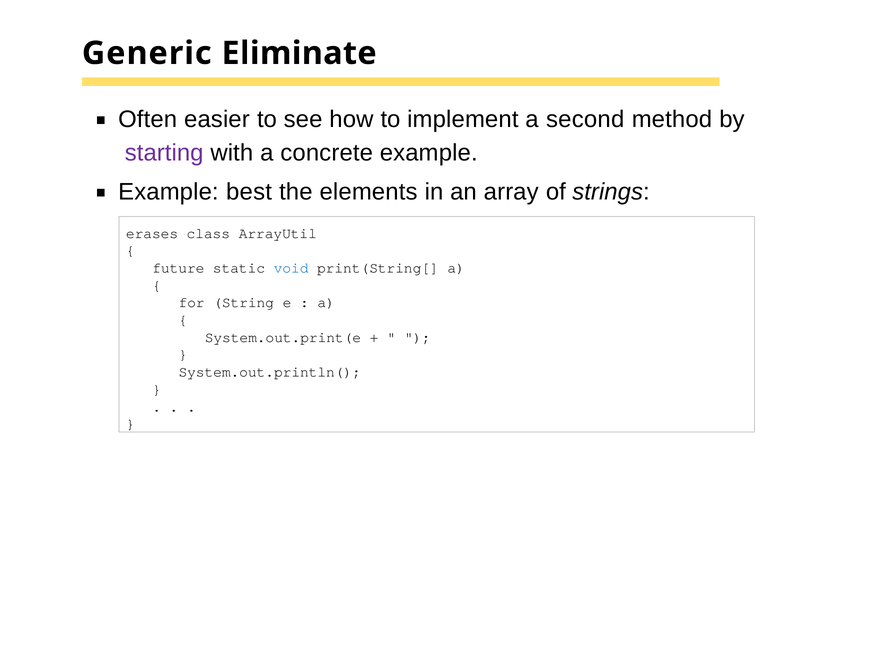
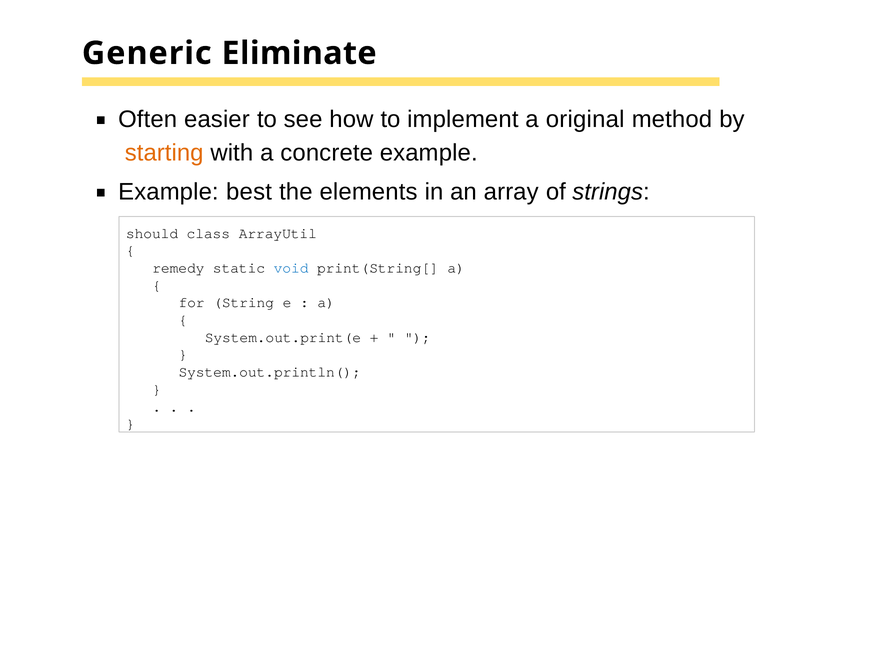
second: second -> original
starting colour: purple -> orange
erases: erases -> should
future: future -> remedy
